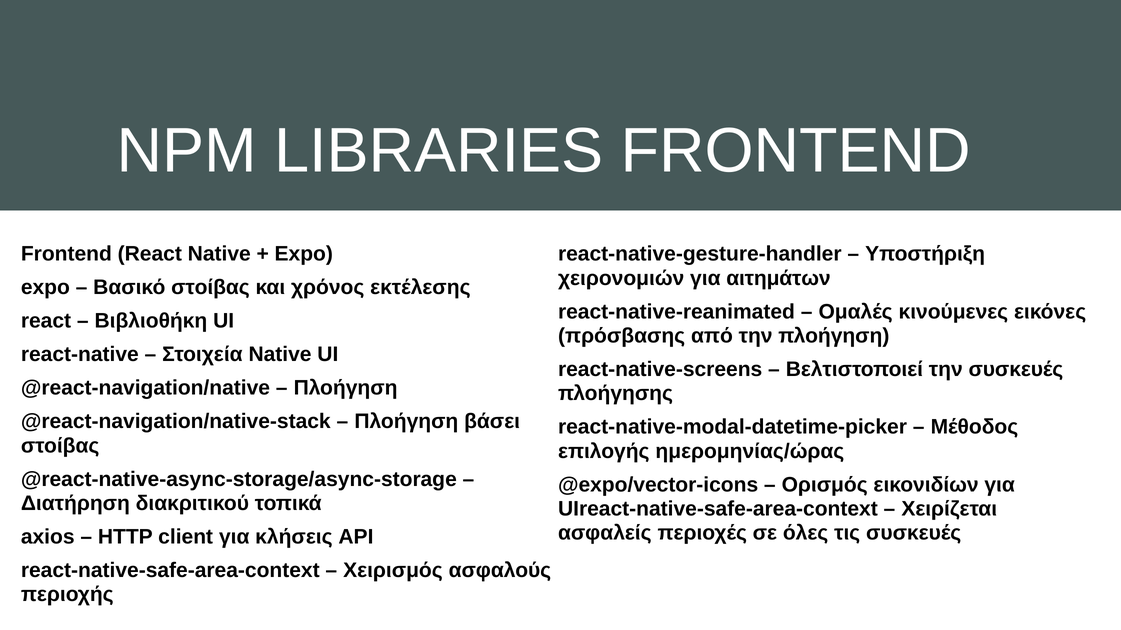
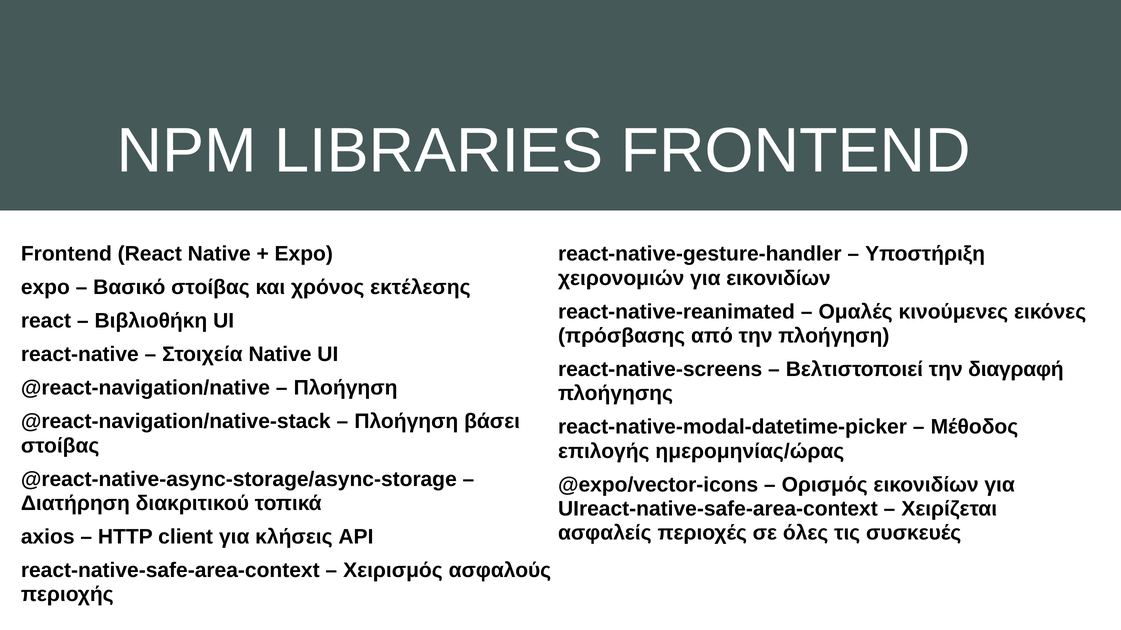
για αιτημάτων: αιτημάτων -> εικονιδίων
την συσκευές: συσκευές -> διαγραφή
